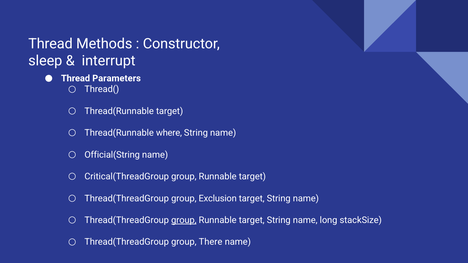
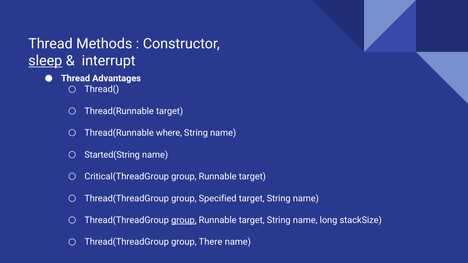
sleep underline: none -> present
Parameters: Parameters -> Advantages
Official(String: Official(String -> Started(String
Exclusion: Exclusion -> Specified
